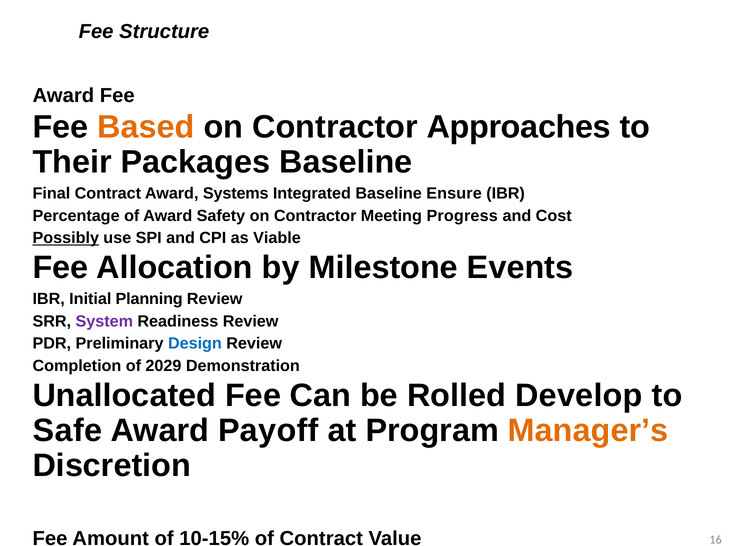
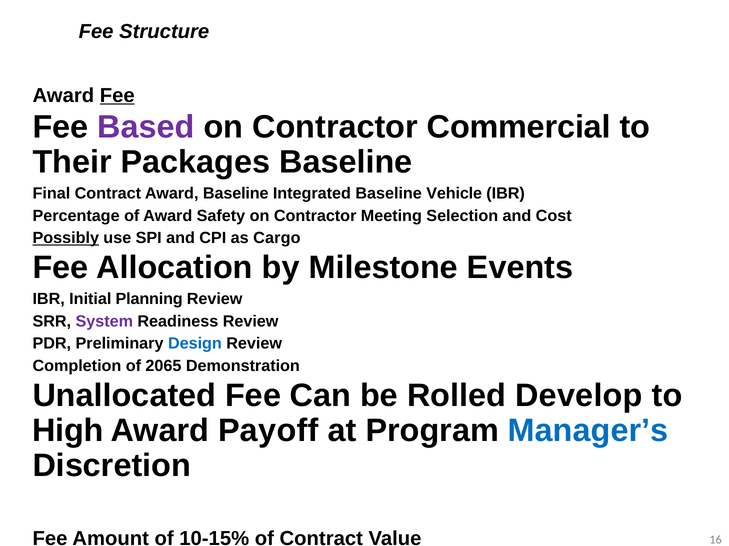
Fee at (117, 95) underline: none -> present
Based colour: orange -> purple
Approaches: Approaches -> Commercial
Award Systems: Systems -> Baseline
Ensure: Ensure -> Vehicle
Progress: Progress -> Selection
Viable: Viable -> Cargo
2029: 2029 -> 2065
Safe: Safe -> High
Manager’s colour: orange -> blue
